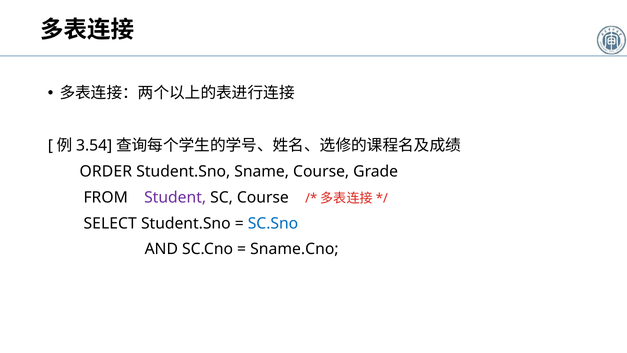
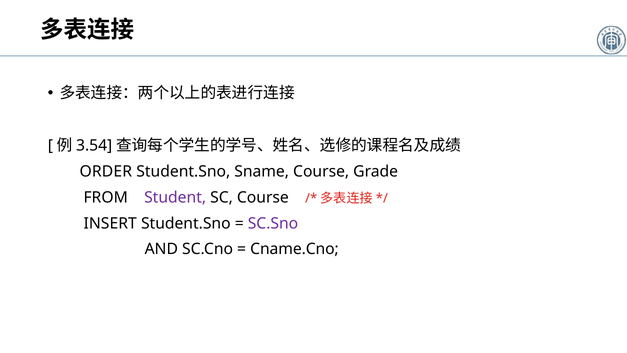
SELECT: SELECT -> INSERT
SC.Sno colour: blue -> purple
Sname.Cno: Sname.Cno -> Cname.Cno
